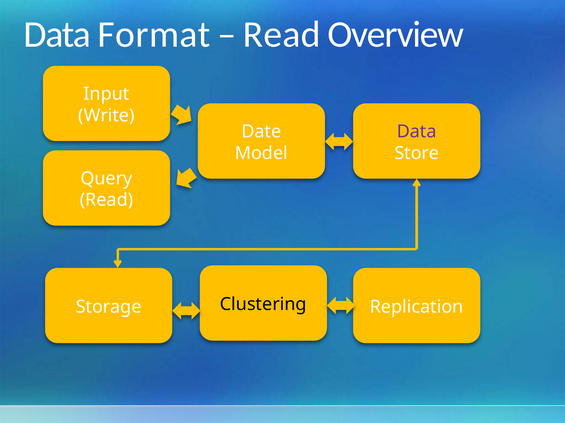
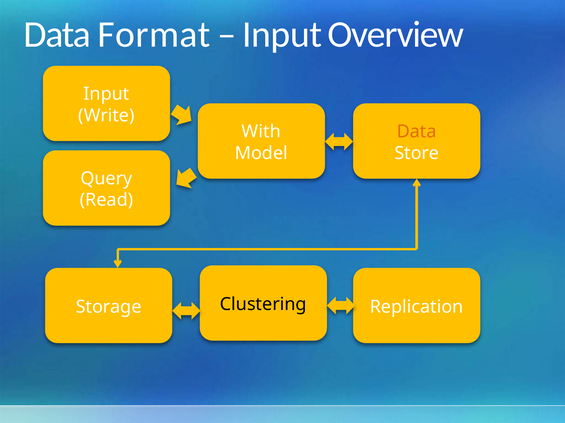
Read at (282, 34): Read -> Input
Date: Date -> With
Data at (417, 132) colour: purple -> orange
